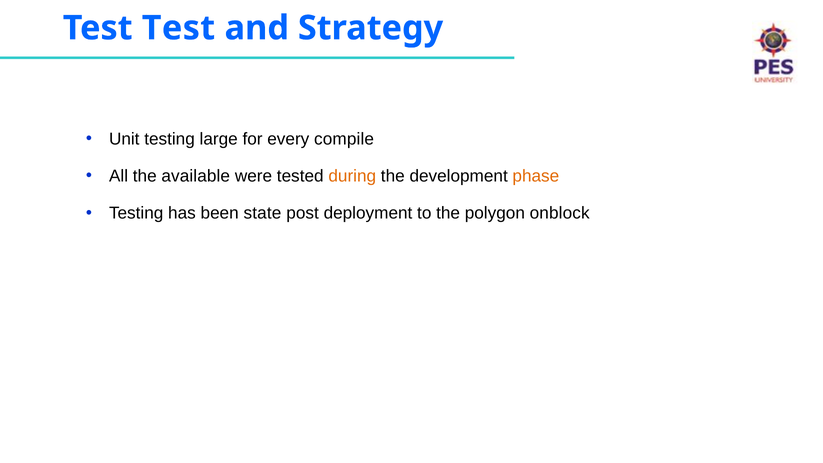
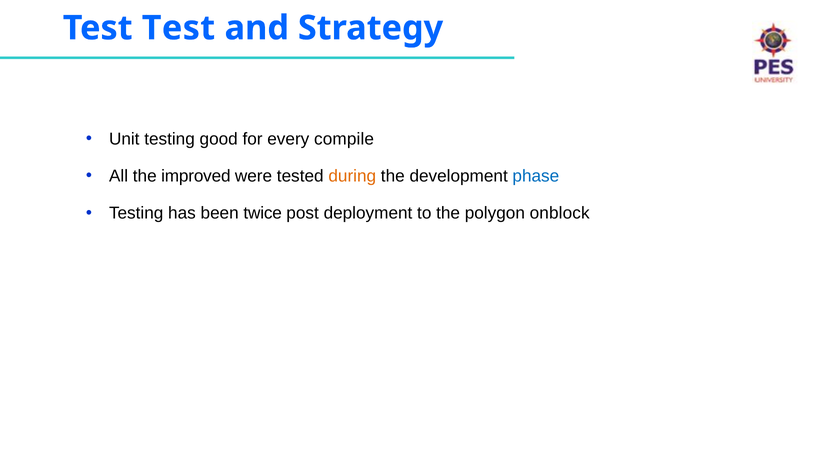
large: large -> good
available: available -> improved
phase colour: orange -> blue
state: state -> twice
